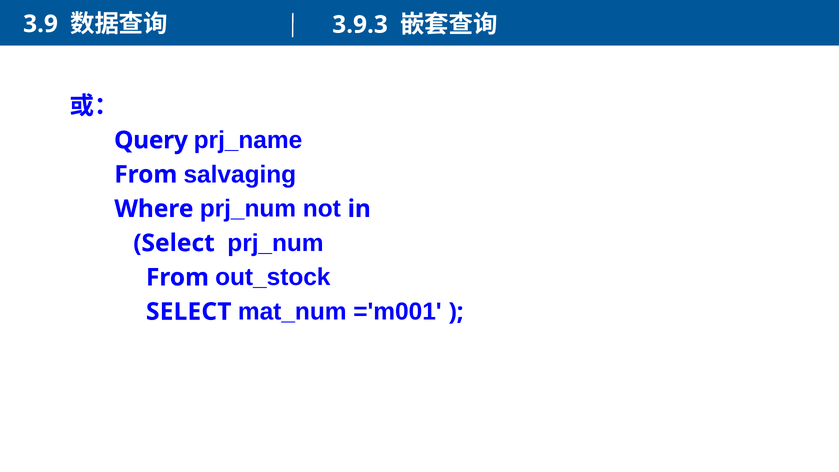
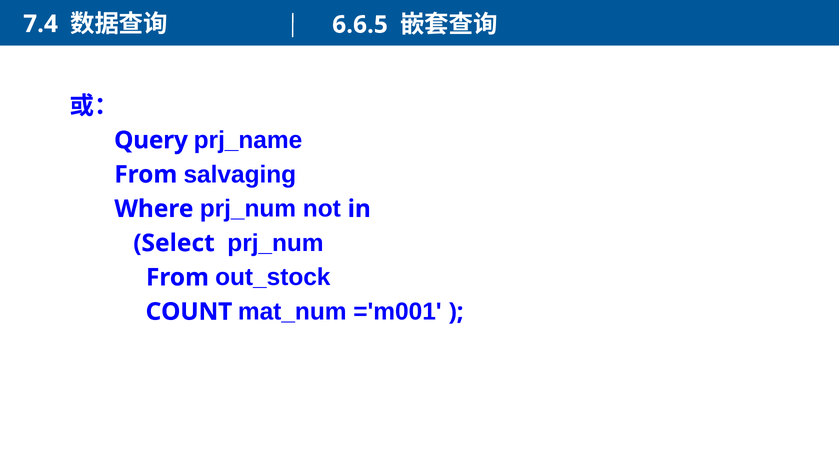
3.9: 3.9 -> 7.4
3.9.3: 3.9.3 -> 6.6.5
SELECT at (189, 312): SELECT -> COUNT
